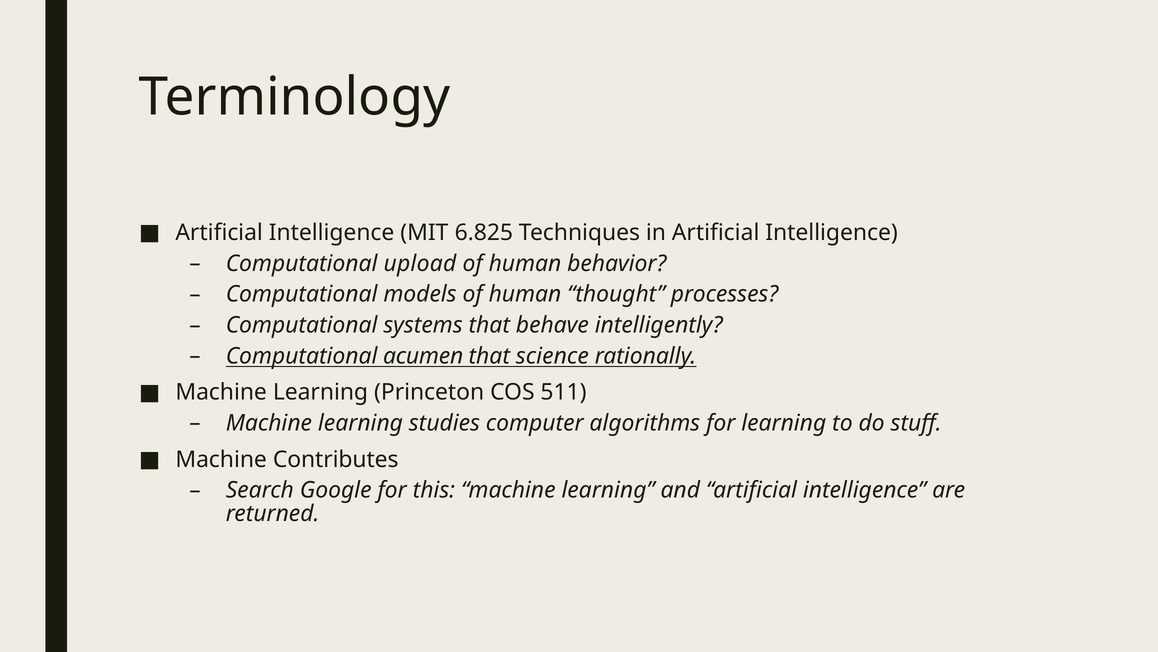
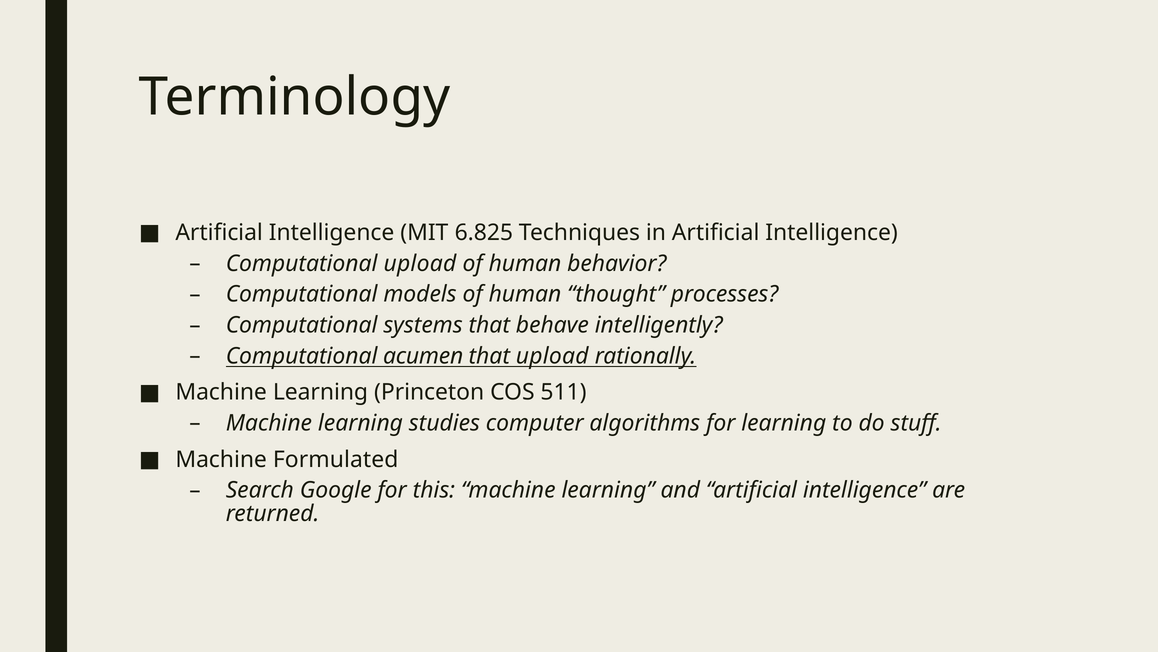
that science: science -> upload
Contributes: Contributes -> Formulated
